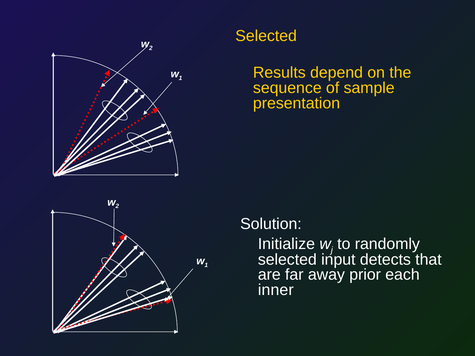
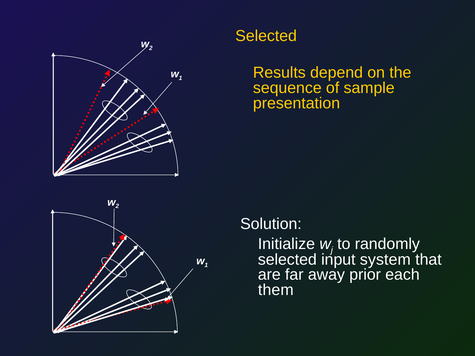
detects: detects -> system
inner: inner -> them
